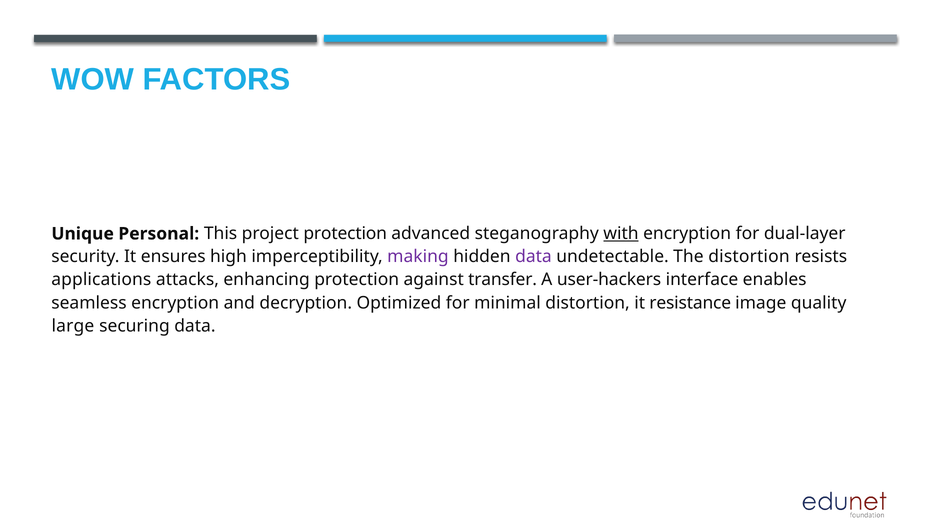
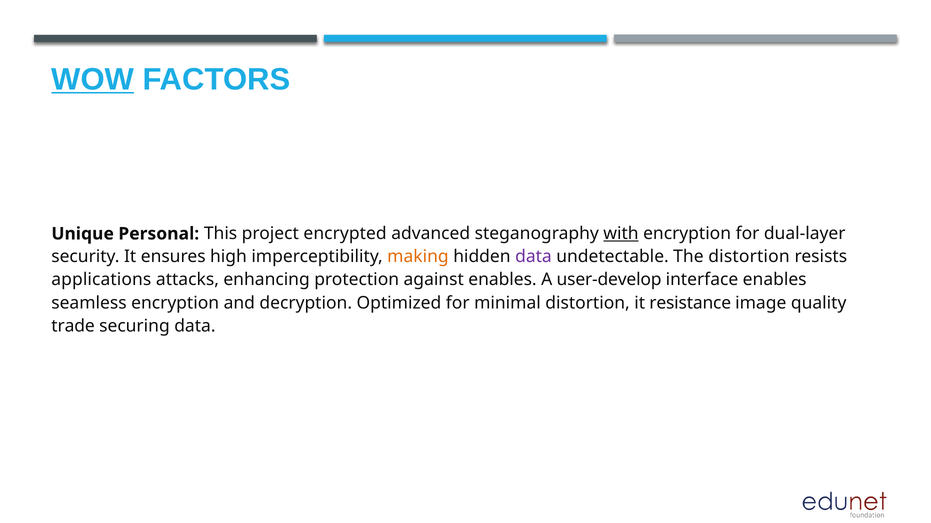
WOW underline: none -> present
project protection: protection -> encrypted
making colour: purple -> orange
against transfer: transfer -> enables
user-hackers: user-hackers -> user-develop
large: large -> trade
